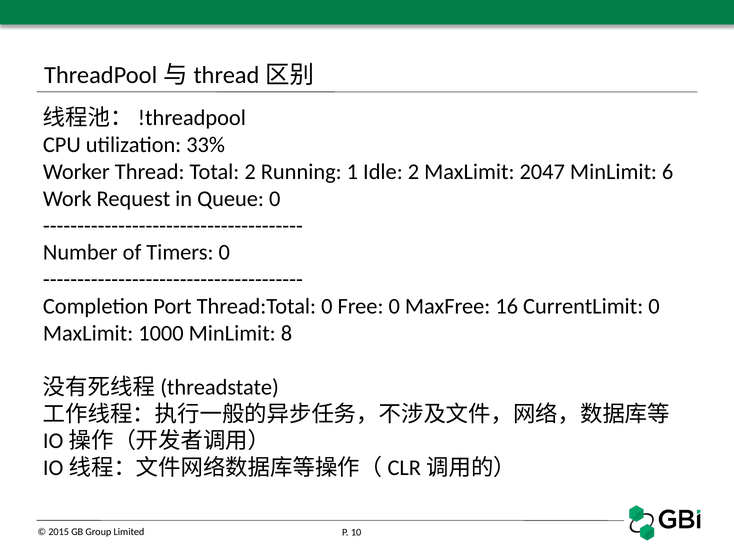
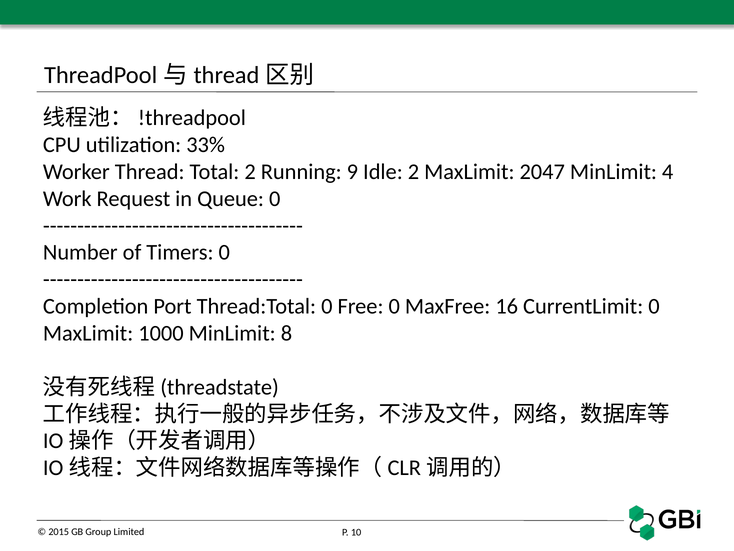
1: 1 -> 9
6: 6 -> 4
